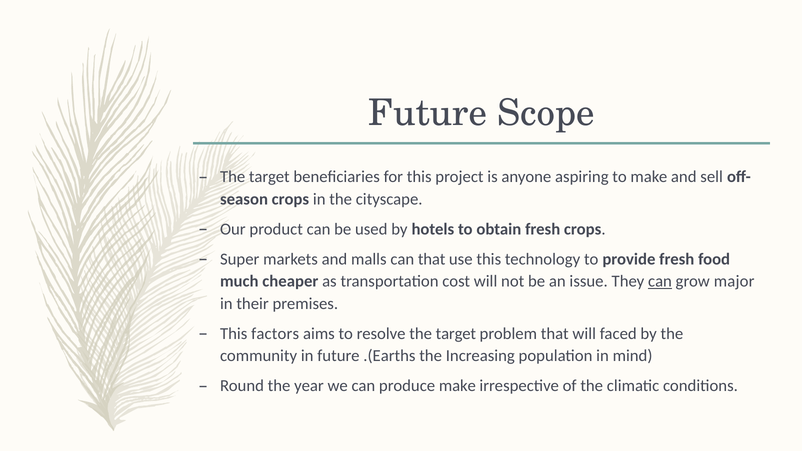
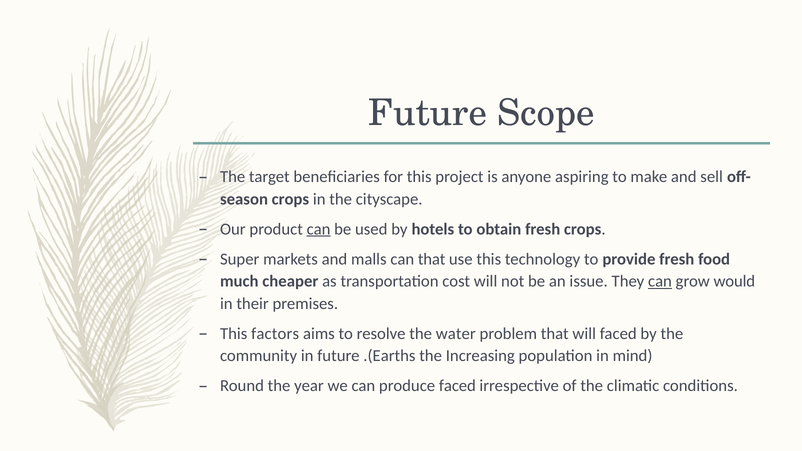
can at (319, 229) underline: none -> present
major: major -> would
resolve the target: target -> water
produce make: make -> faced
